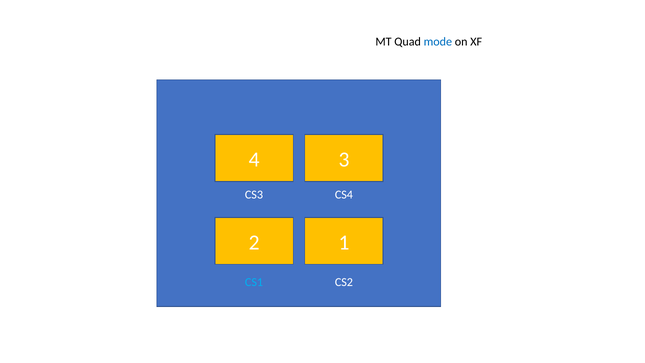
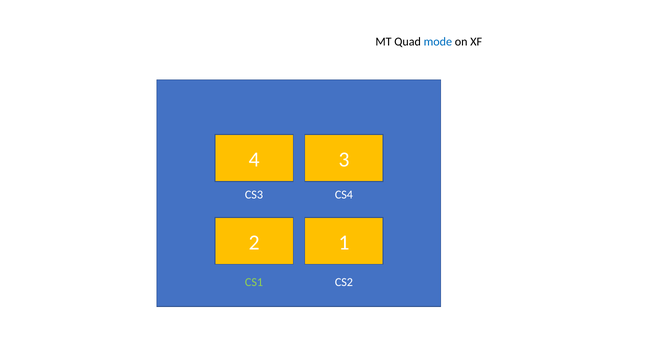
CS1 colour: light blue -> light green
